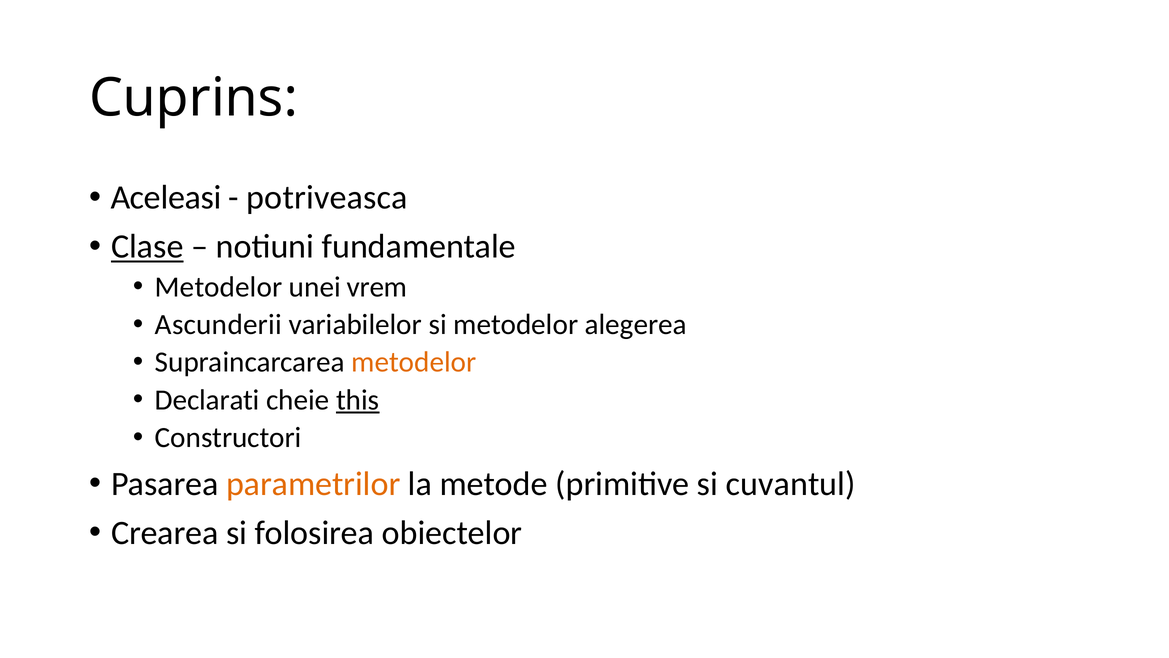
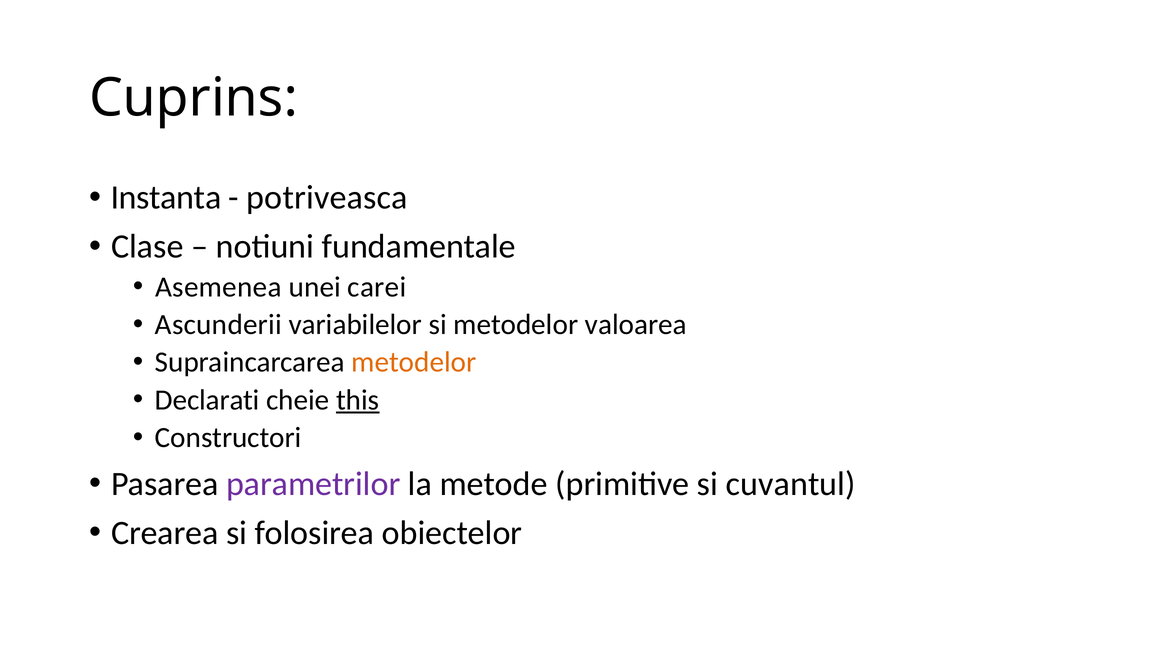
Aceleasi: Aceleasi -> Instanta
Clase underline: present -> none
Metodelor at (219, 287): Metodelor -> Asemenea
vrem: vrem -> carei
alegerea: alegerea -> valoarea
parametrilor colour: orange -> purple
